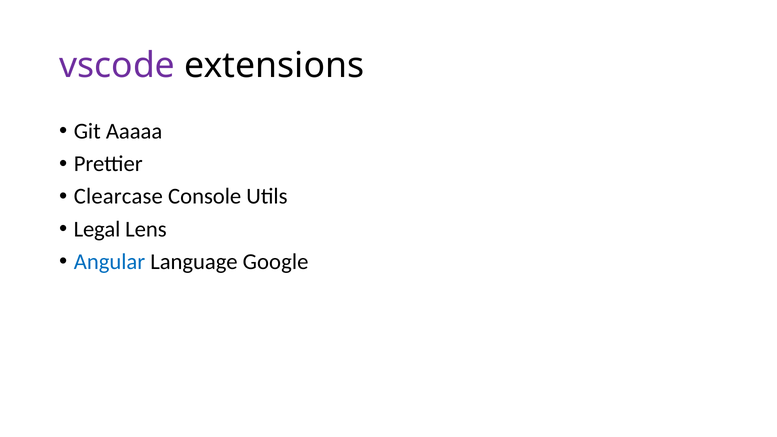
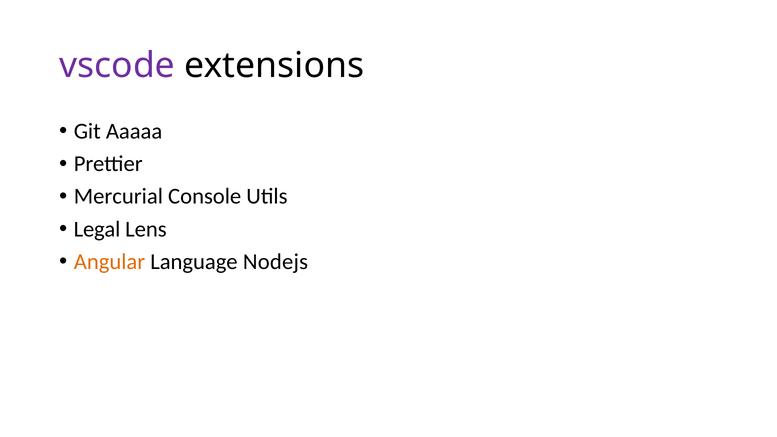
Clearcase: Clearcase -> Mercurial
Angular colour: blue -> orange
Google: Google -> Nodejs
